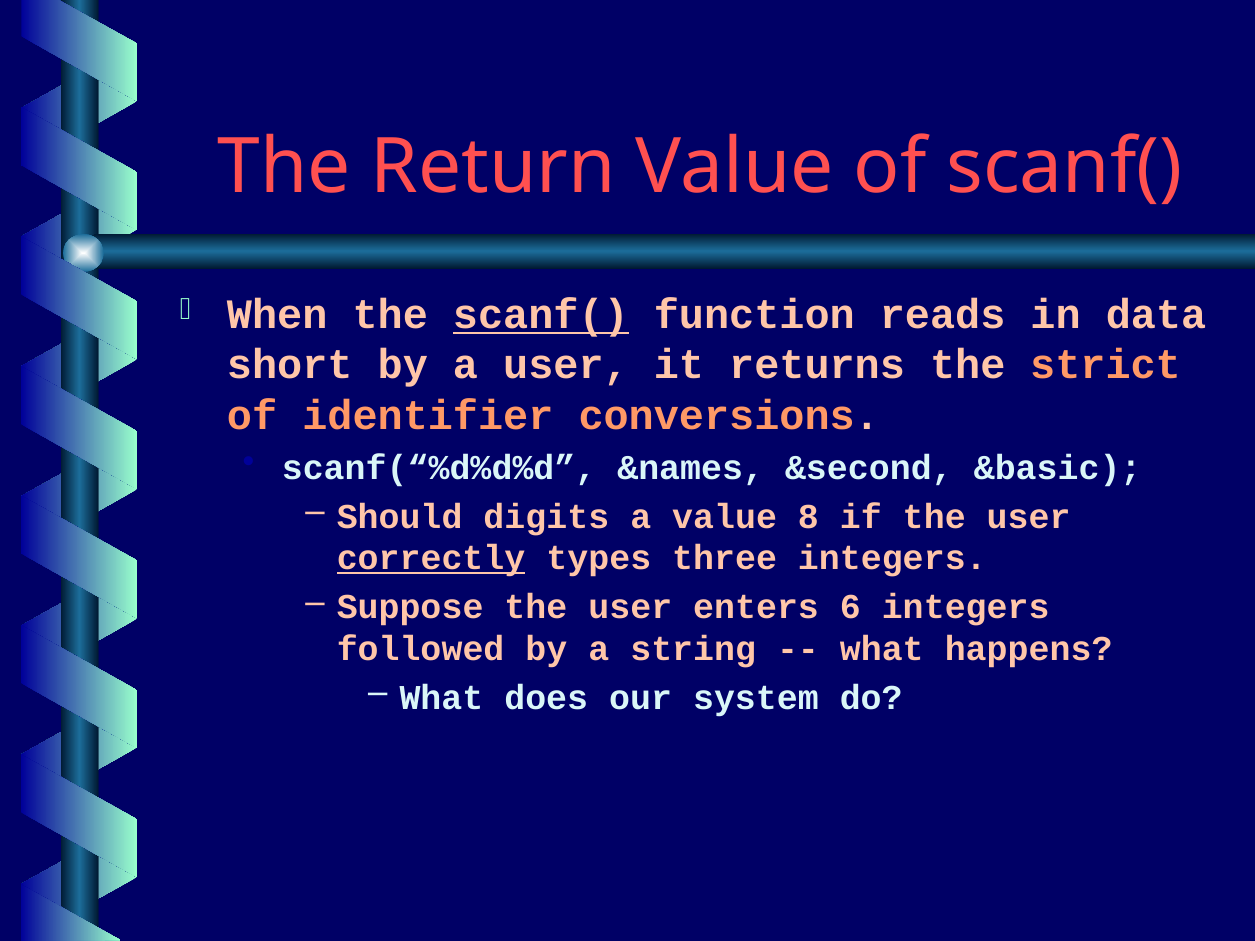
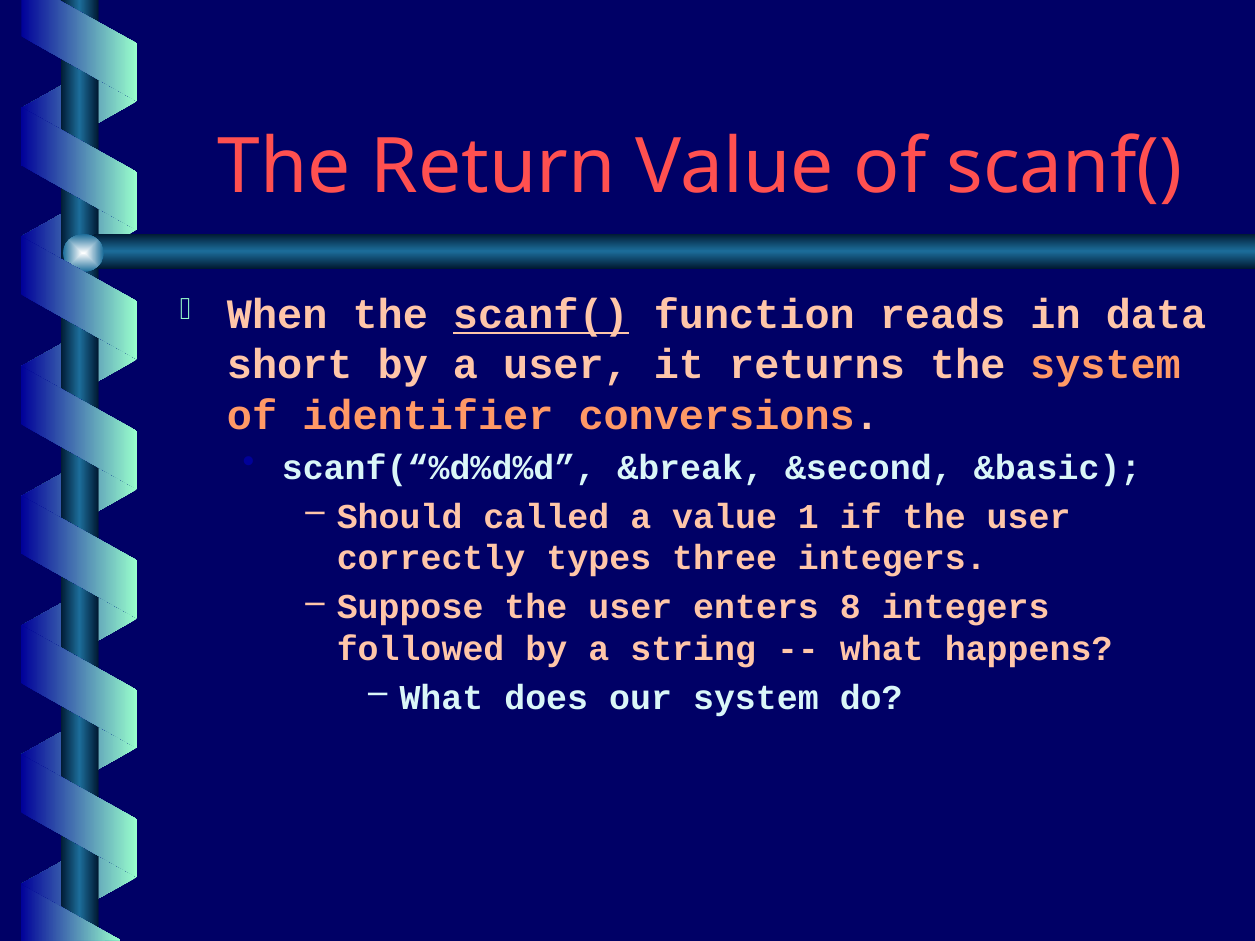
the strict: strict -> system
&names: &names -> &break
digits: digits -> called
8: 8 -> 1
correctly underline: present -> none
6: 6 -> 8
